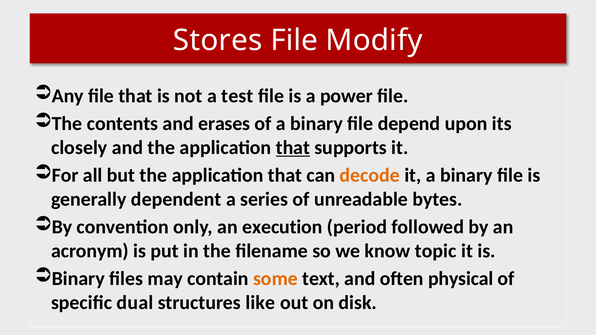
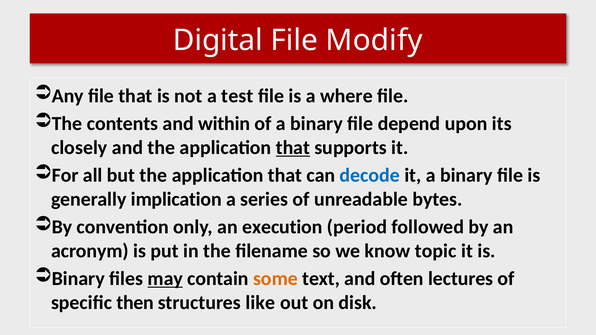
Stores: Stores -> Digital
power: power -> where
erases: erases -> within
decode colour: orange -> blue
dependent: dependent -> implication
may underline: none -> present
physical: physical -> lectures
dual: dual -> then
